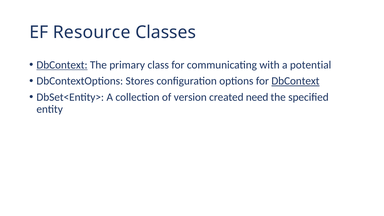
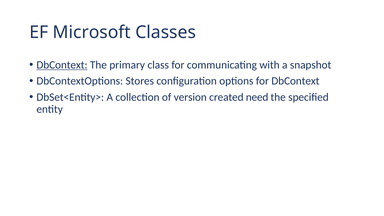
Resource: Resource -> Microsoft
potential: potential -> snapshot
DbContext at (295, 81) underline: present -> none
